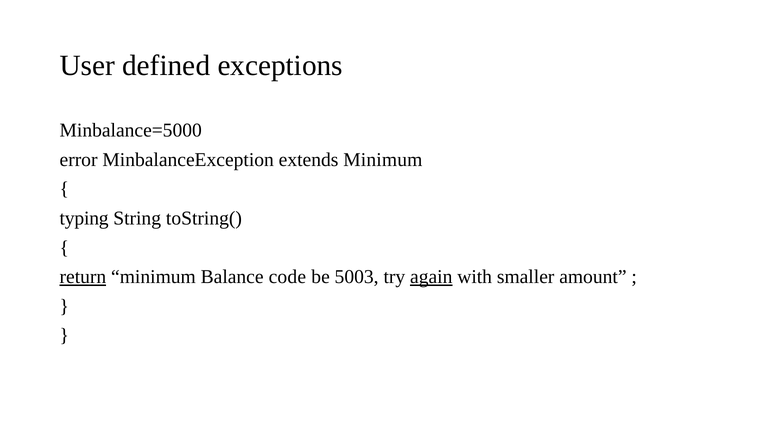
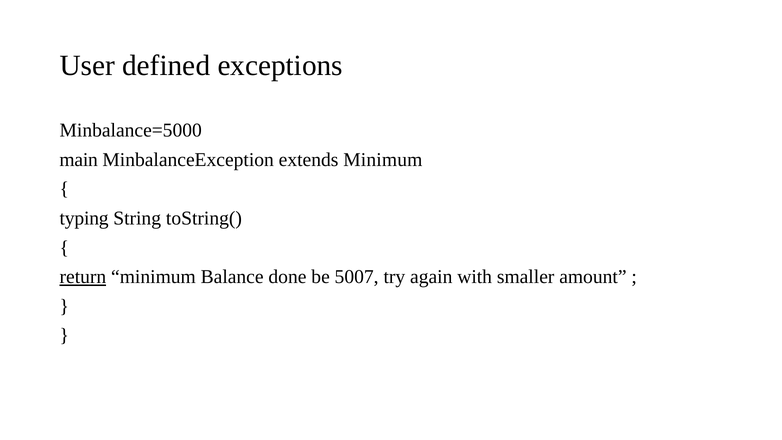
error: error -> main
code: code -> done
5003: 5003 -> 5007
again underline: present -> none
